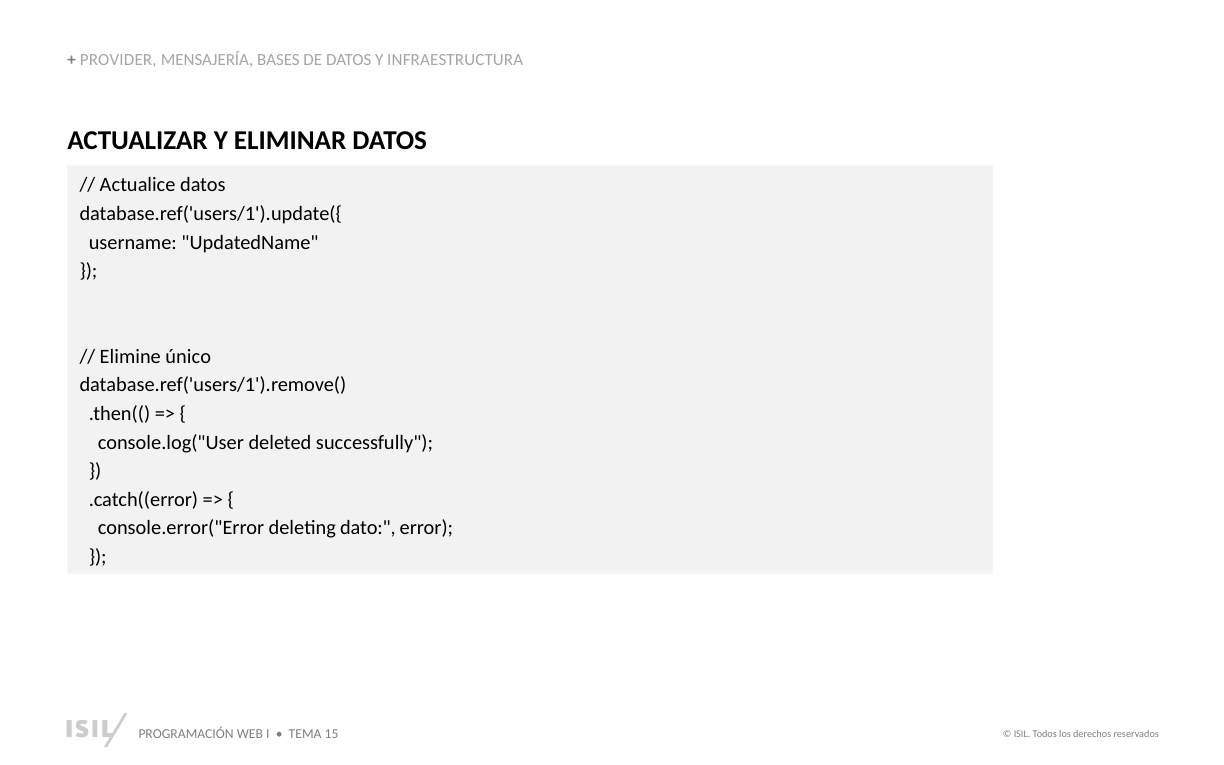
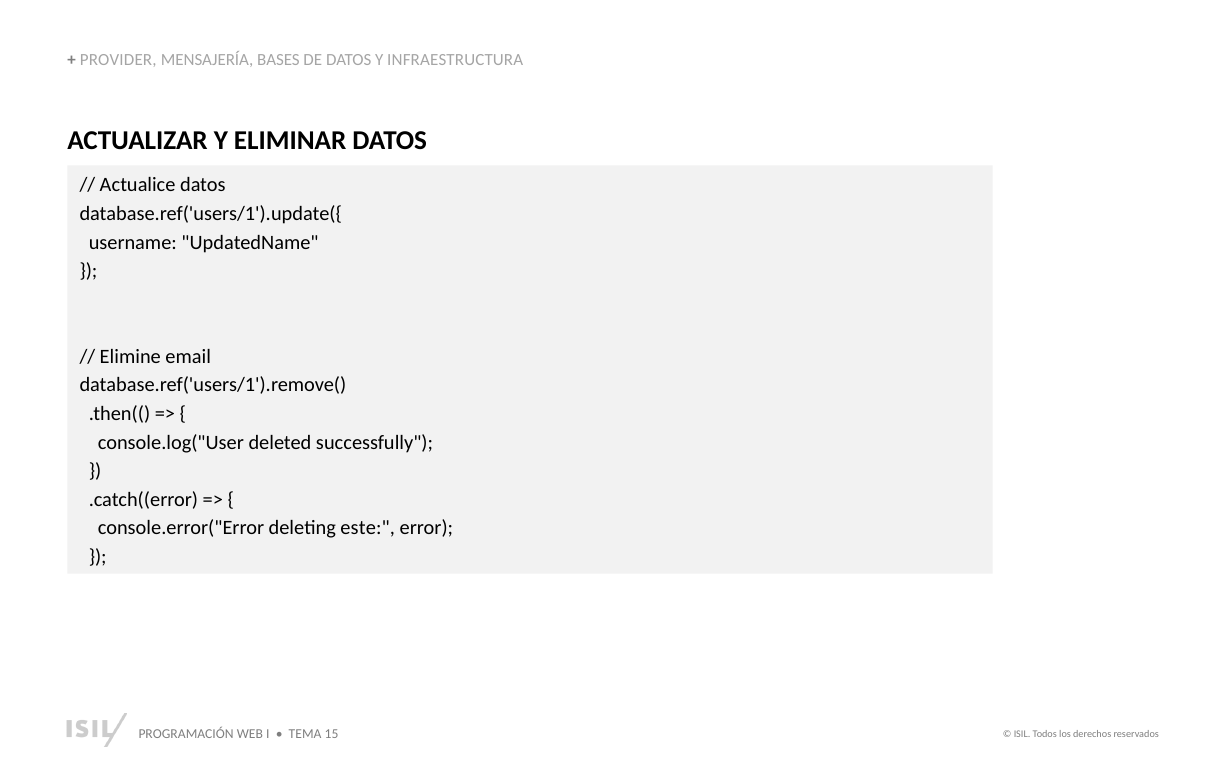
único: único -> email
dato: dato -> este
